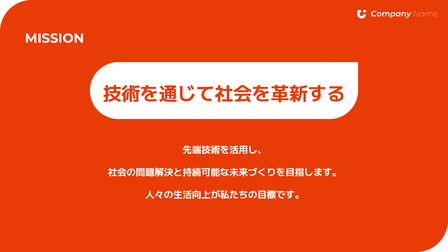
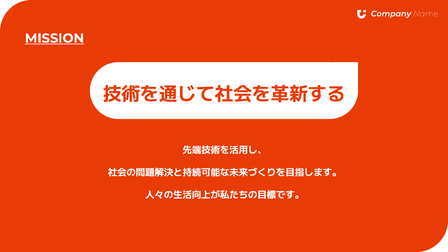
MISSION underline: none -> present
